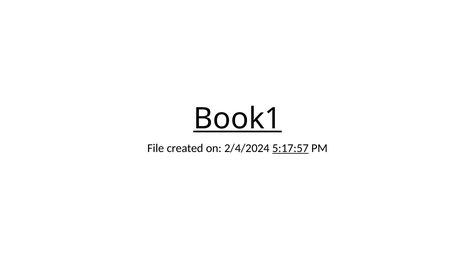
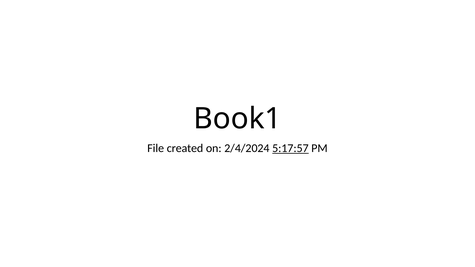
Book1 underline: present -> none
